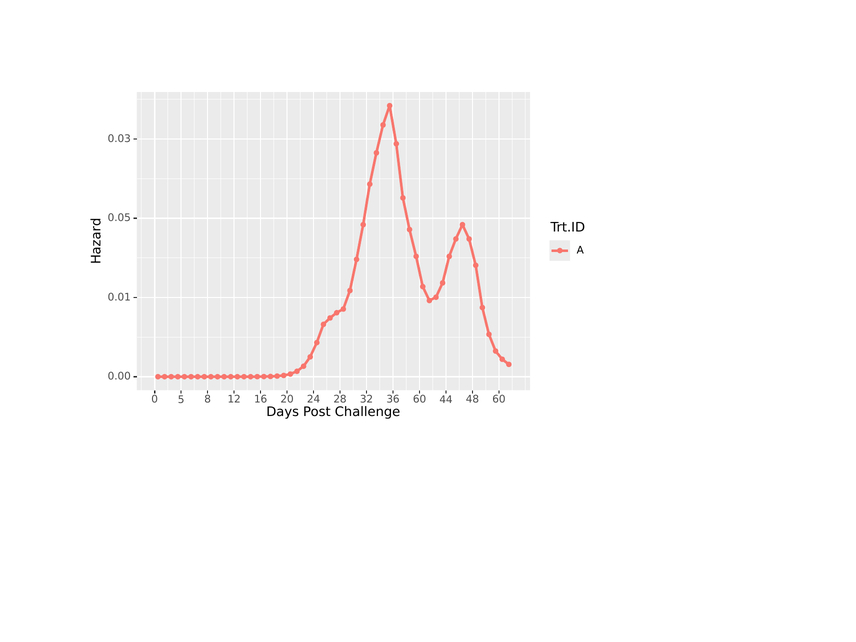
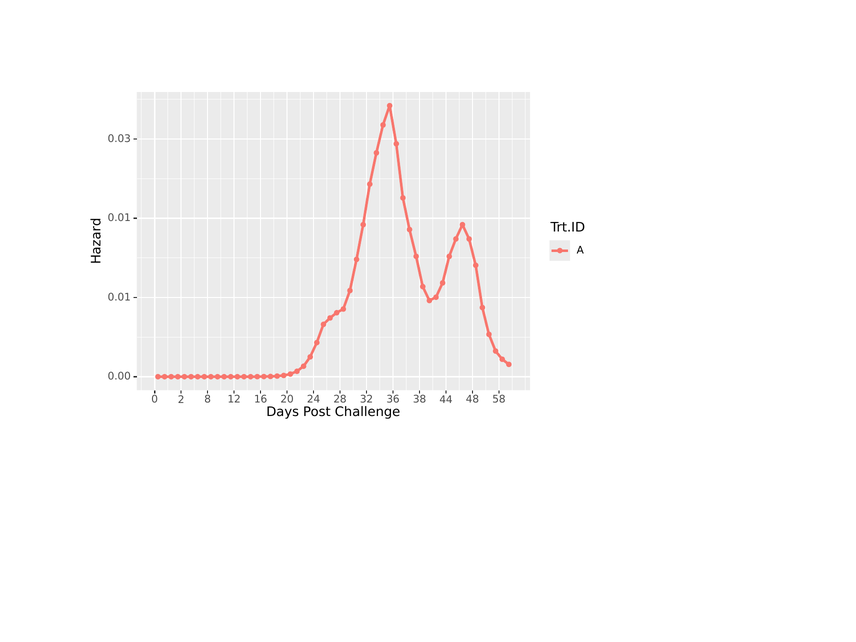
0.05 at (119, 218): 0.05 -> 0.01
5: 5 -> 2
36 60: 60 -> 38
48 60: 60 -> 58
